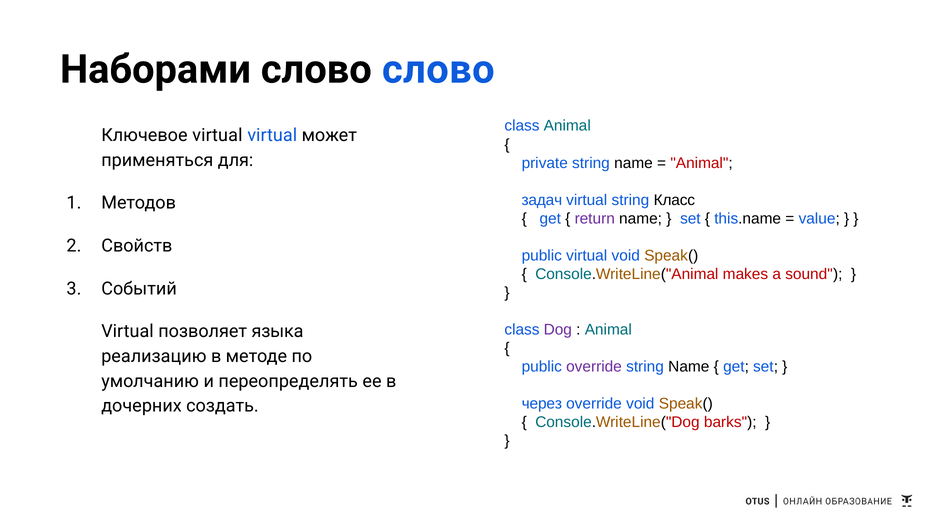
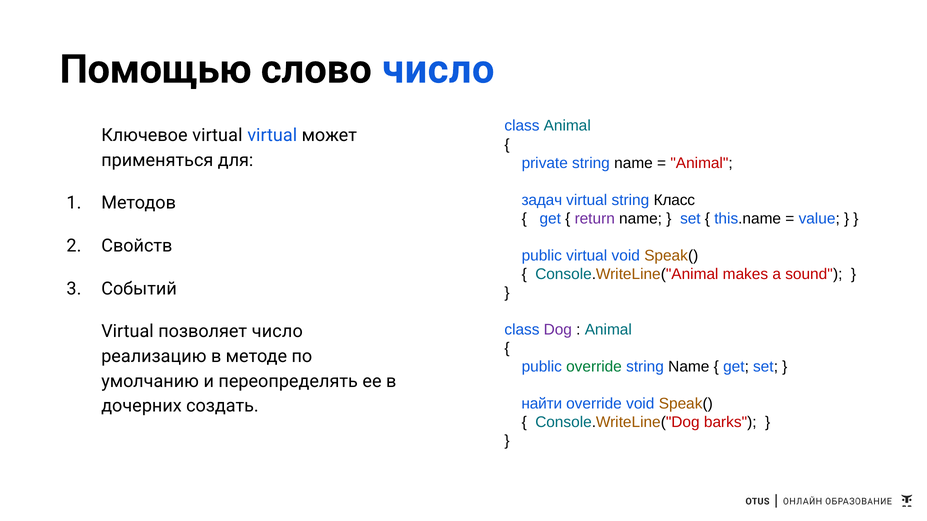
Наборами: Наборами -> Помощью
слово слово: слово -> число
позволяет языка: языка -> число
override at (594, 367) colour: purple -> green
через: через -> найти
